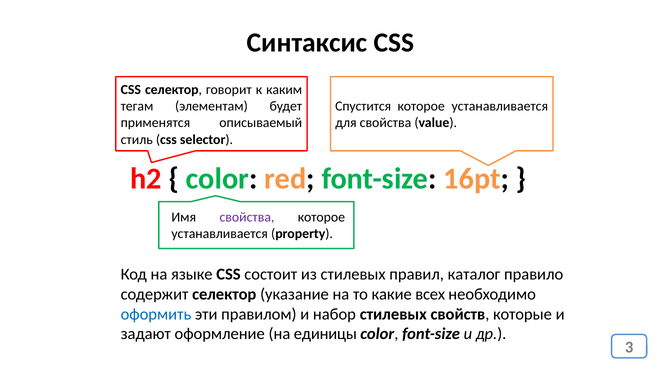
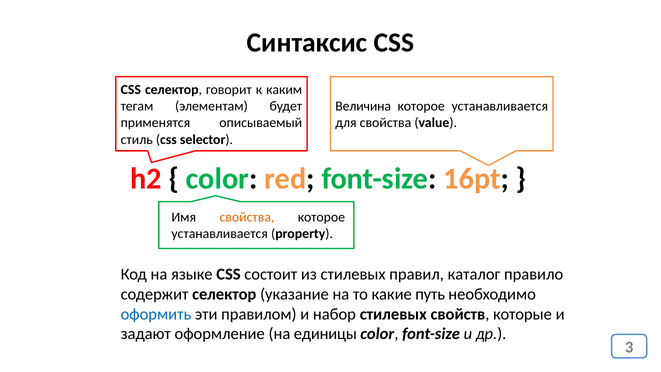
Спустится: Спустится -> Величина
свойства at (247, 217) colour: purple -> orange
всех: всех -> путь
